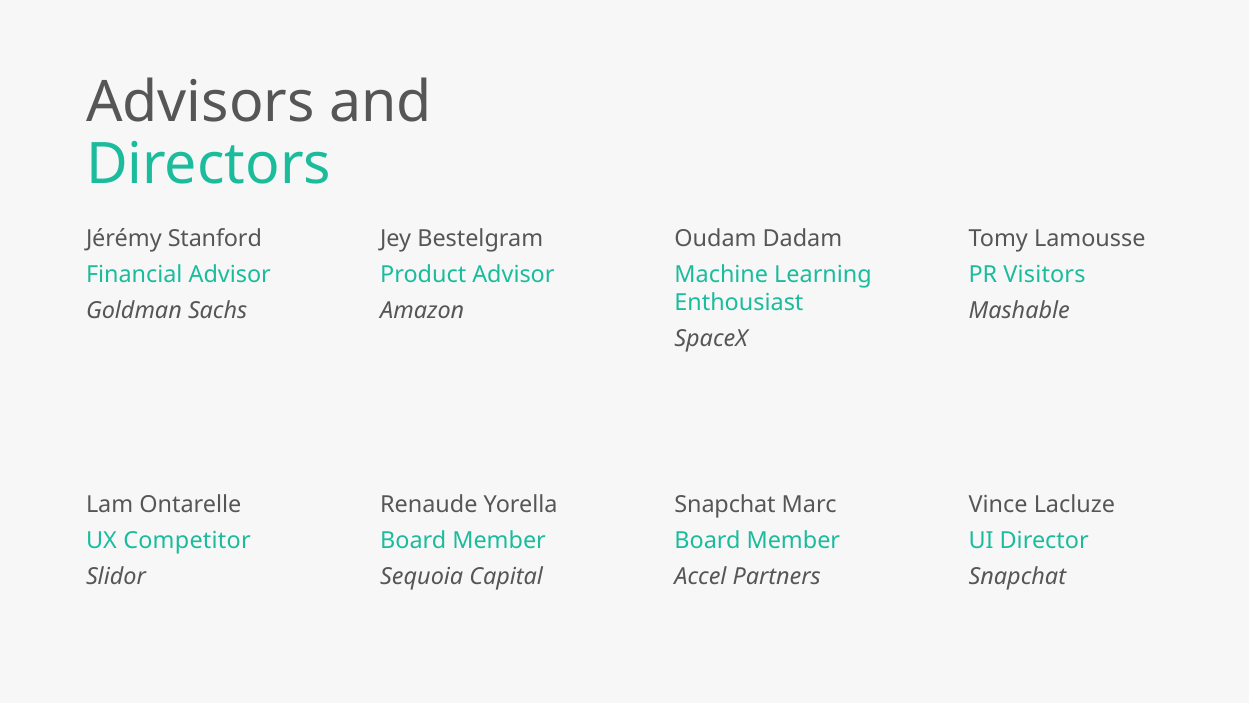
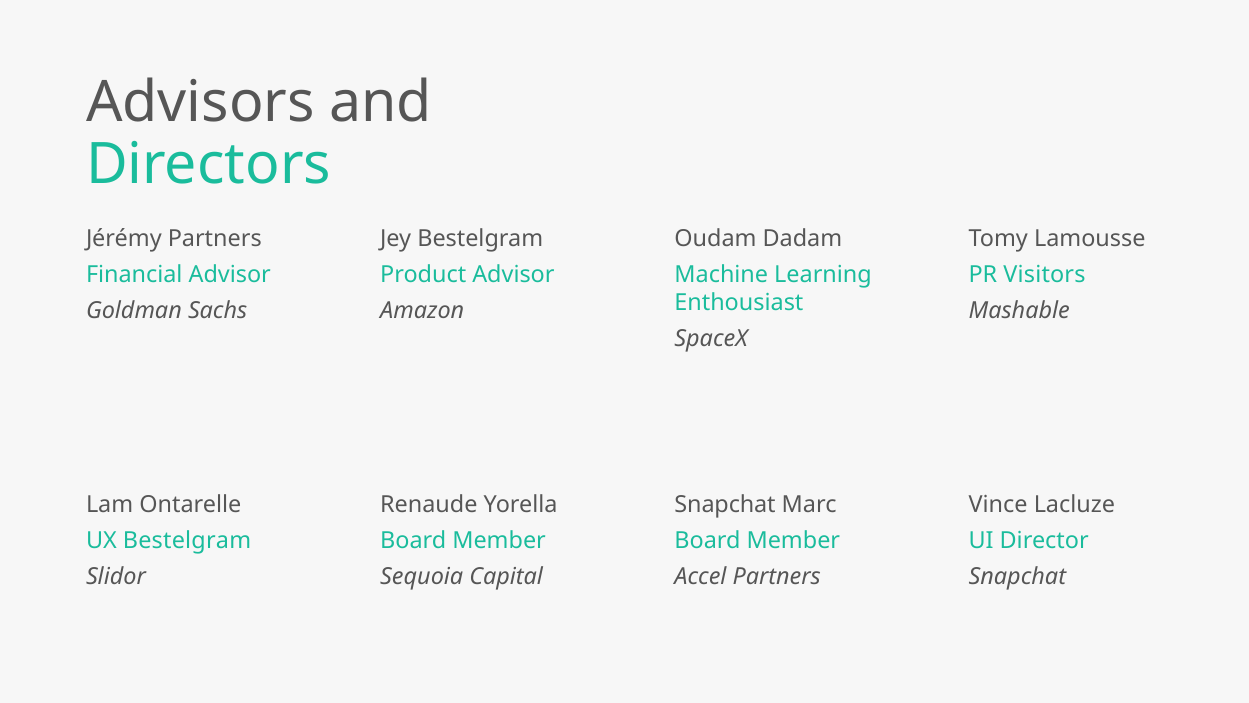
Jérémy Stanford: Stanford -> Partners
UX Competitor: Competitor -> Bestelgram
